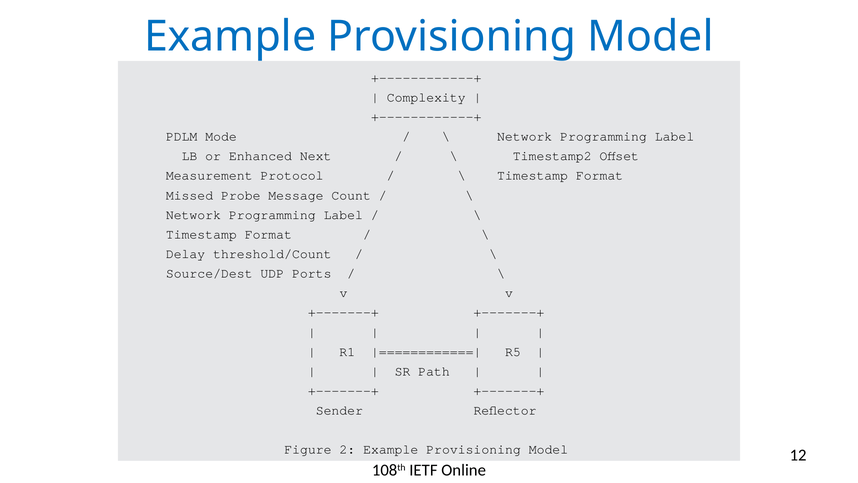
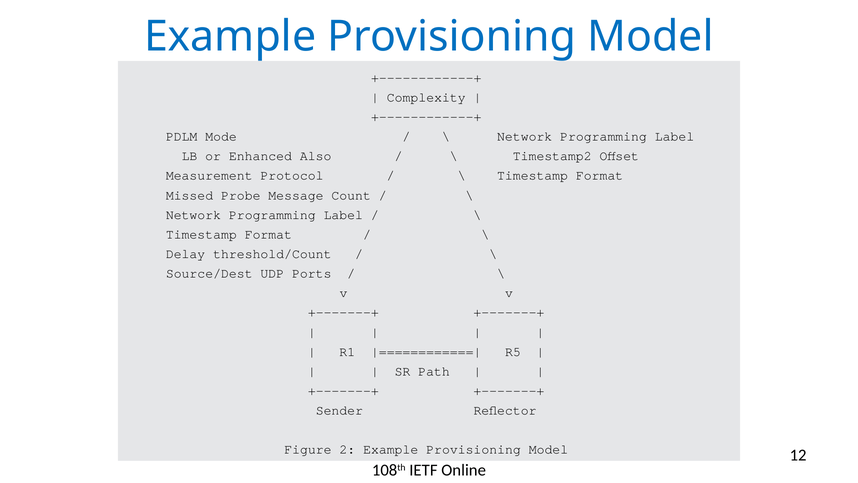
Next: Next -> Also
